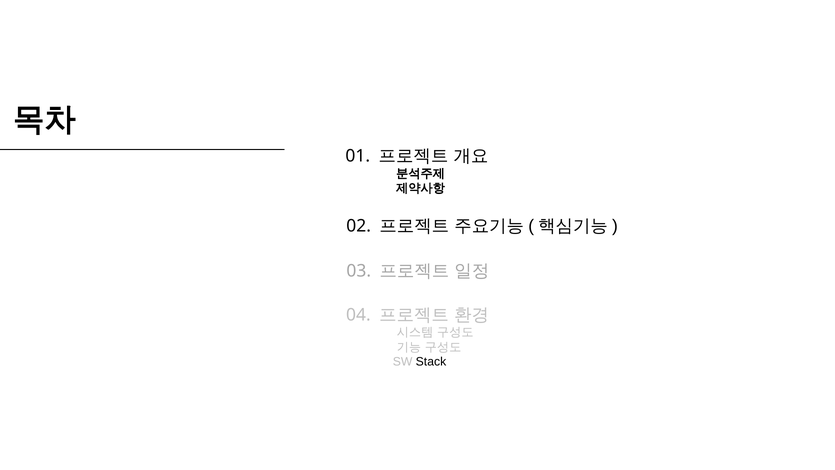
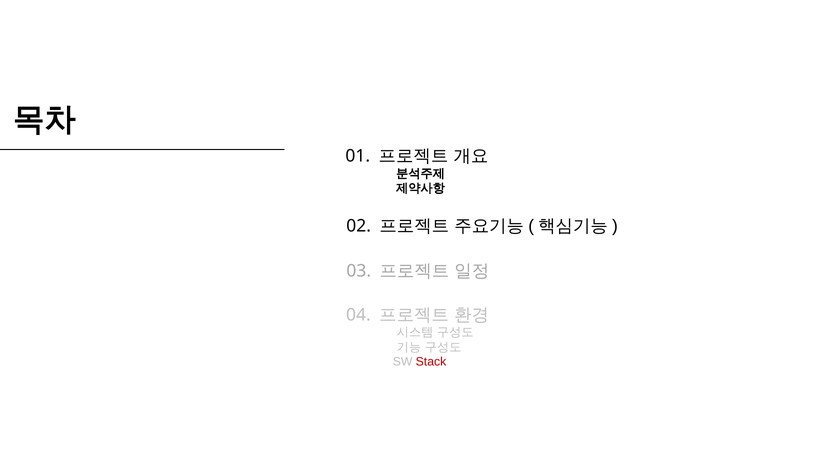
Stack colour: black -> red
